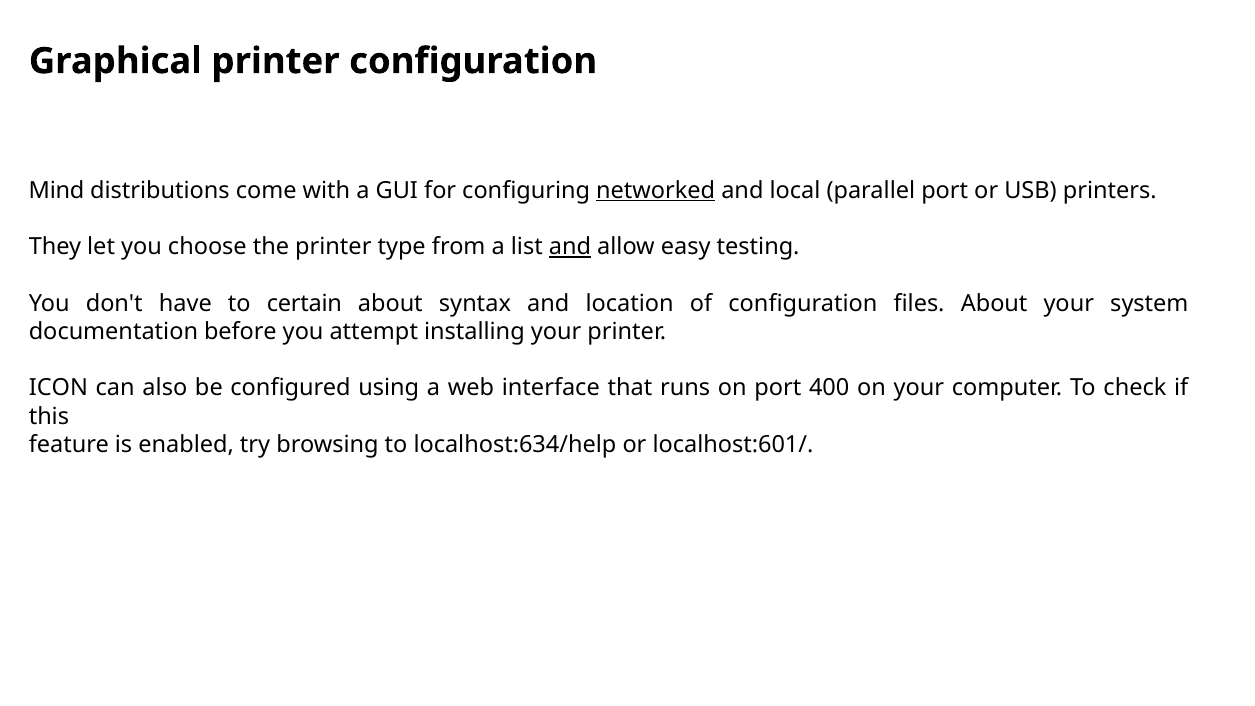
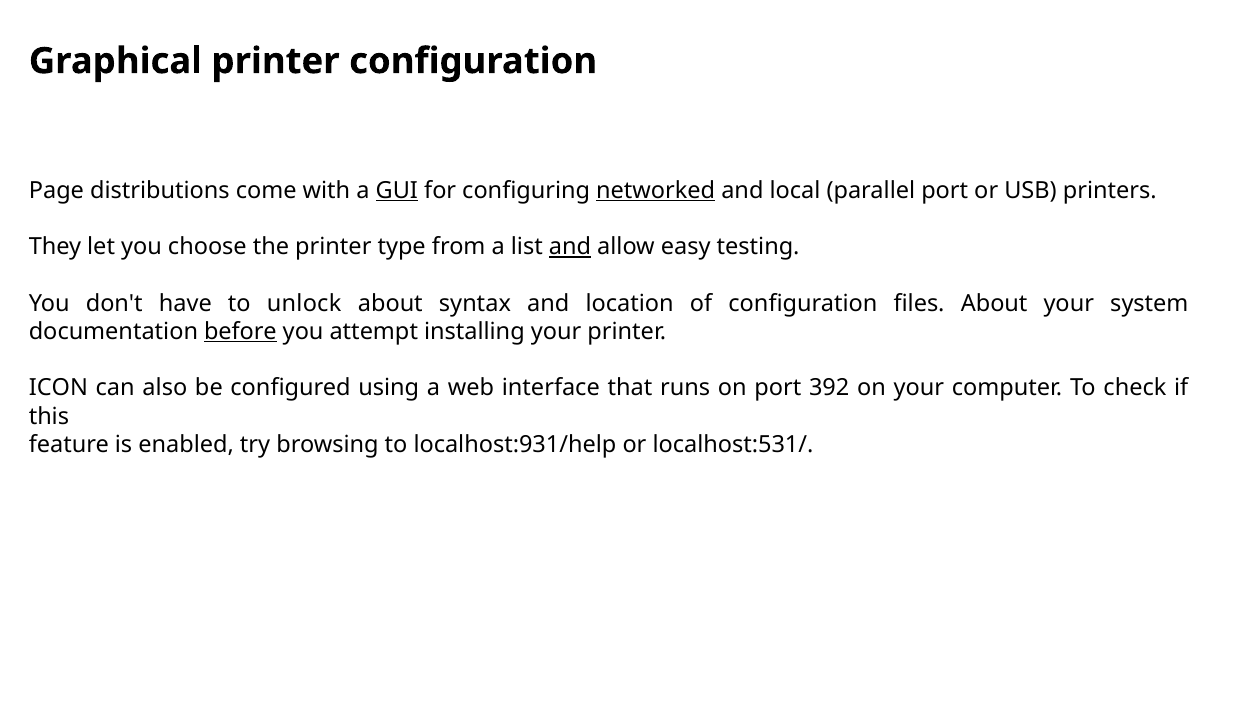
Mind: Mind -> Page
GUI underline: none -> present
certain: certain -> unlock
before underline: none -> present
400: 400 -> 392
localhost:634/help: localhost:634/help -> localhost:931/help
localhost:601/: localhost:601/ -> localhost:531/
